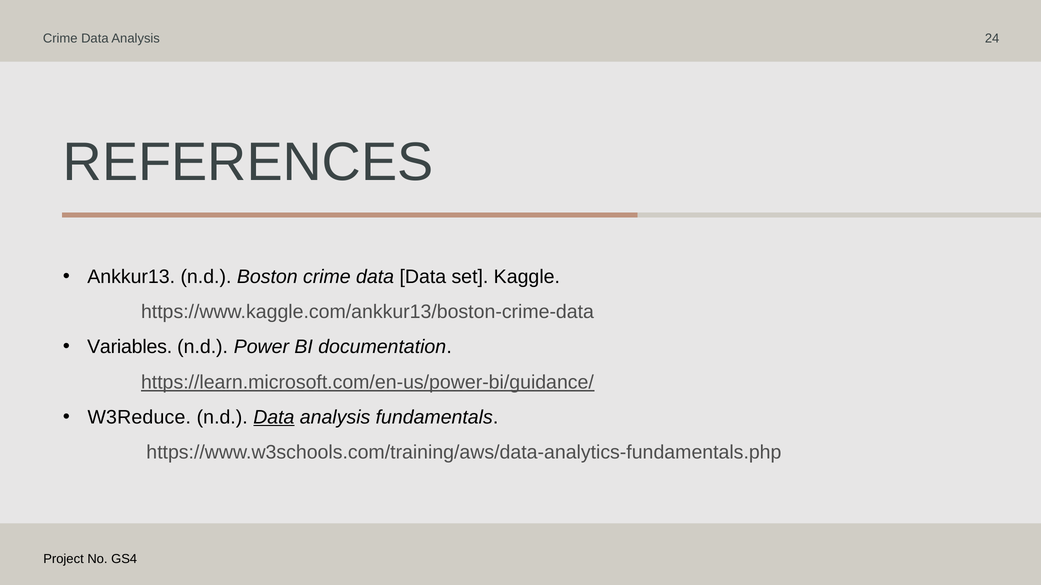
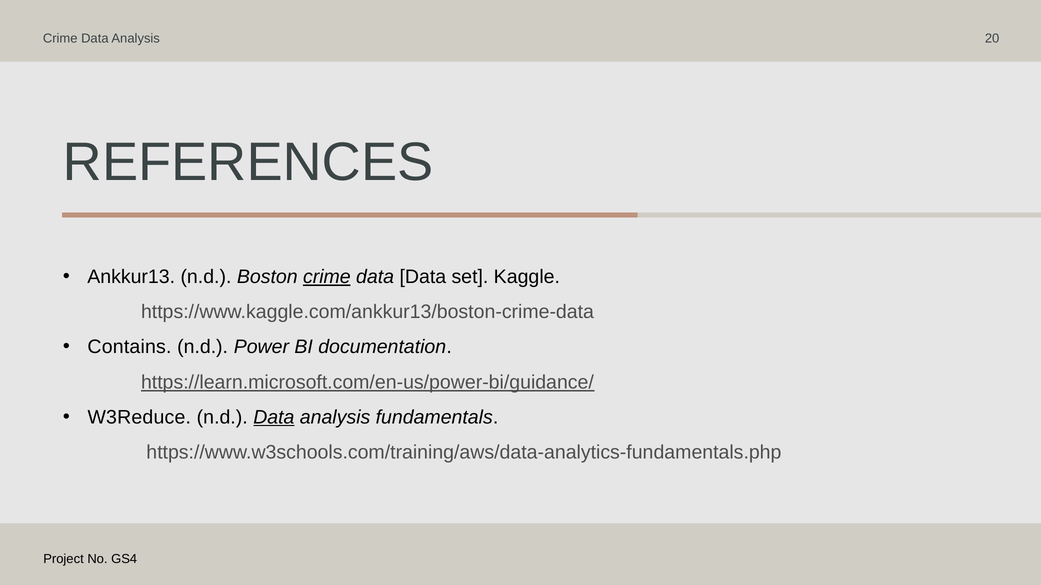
24: 24 -> 20
crime at (327, 277) underline: none -> present
Variables: Variables -> Contains
